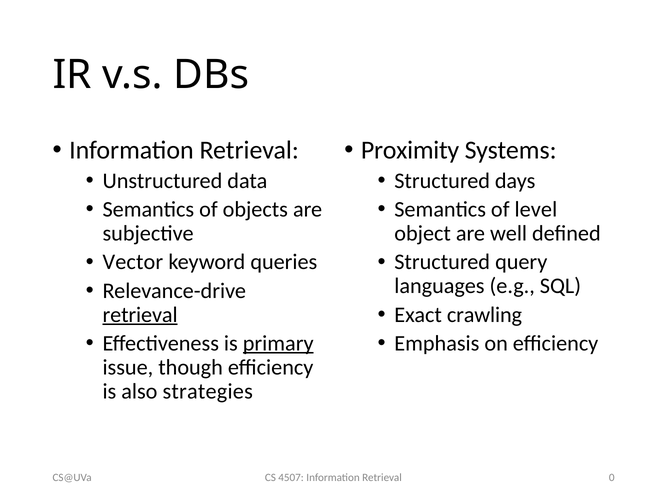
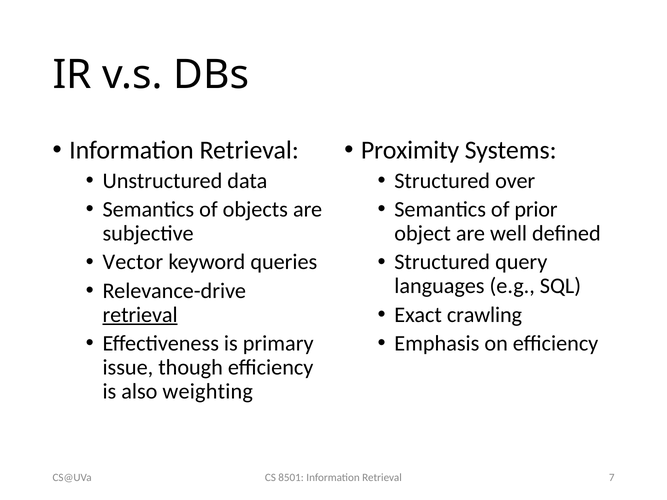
days: days -> over
level: level -> prior
primary underline: present -> none
strategies: strategies -> weighting
4507: 4507 -> 8501
0: 0 -> 7
